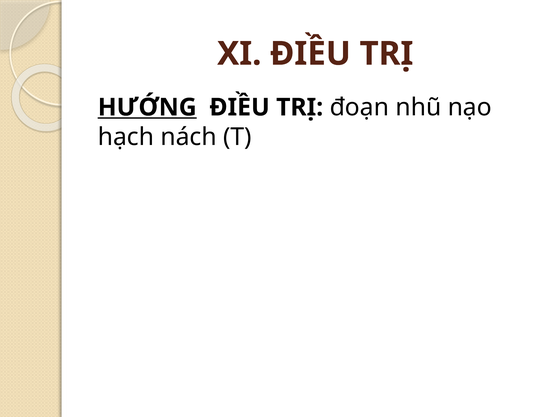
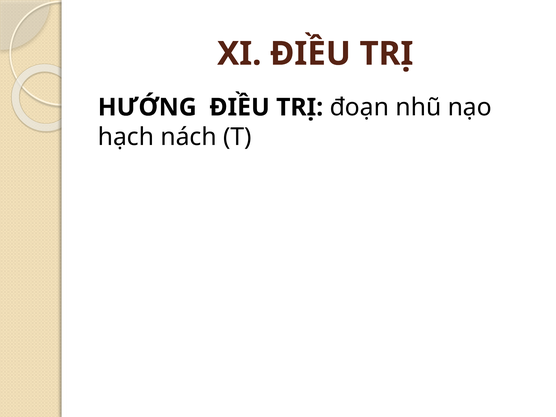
HƯỚNG underline: present -> none
